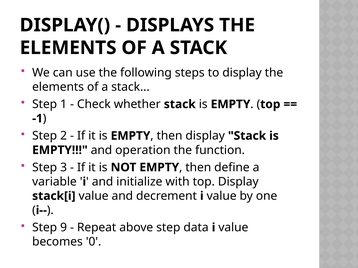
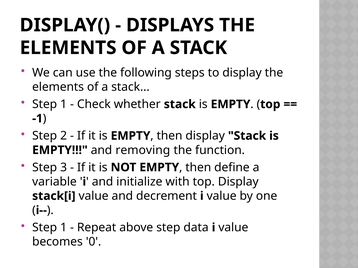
operation: operation -> removing
9 at (64, 228): 9 -> 1
